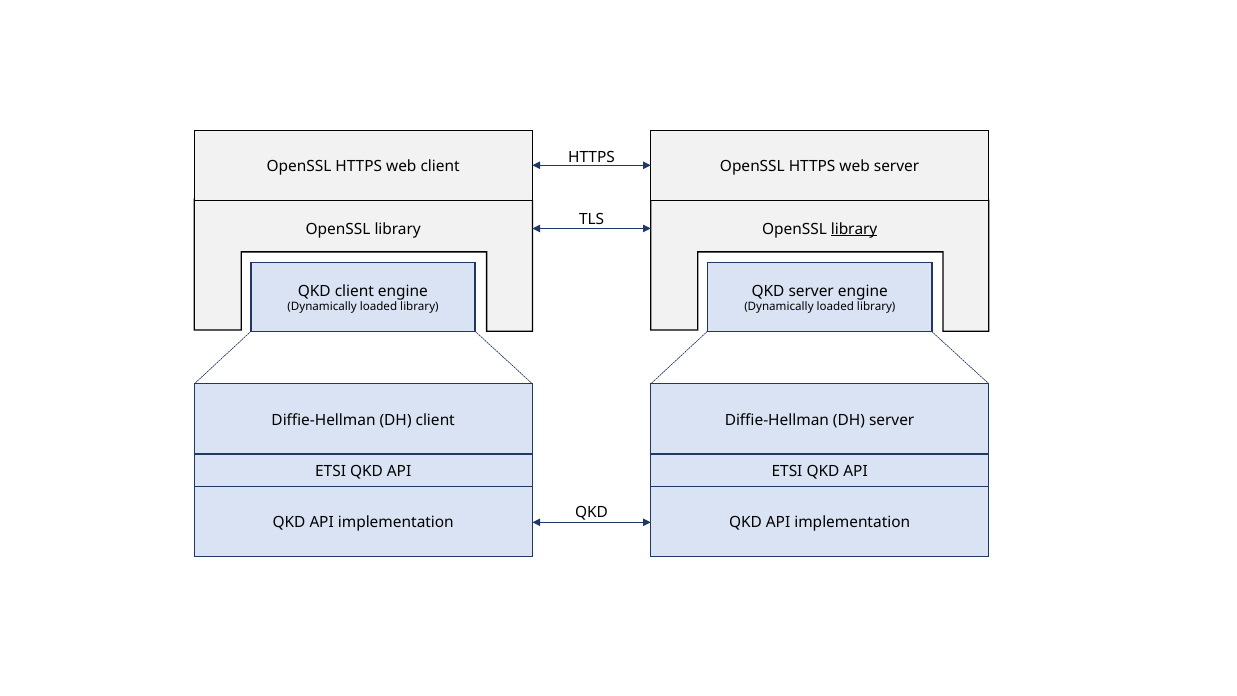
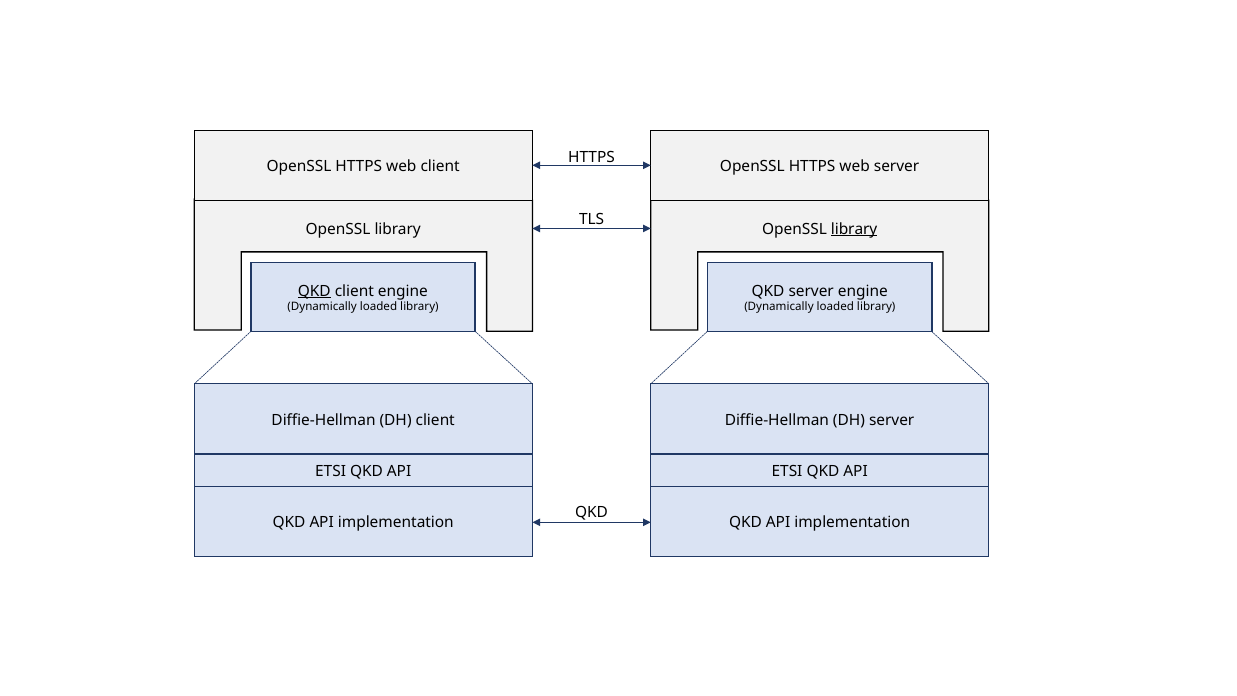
QKD at (314, 291) underline: none -> present
